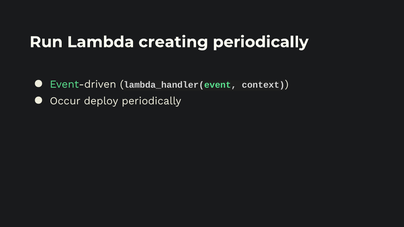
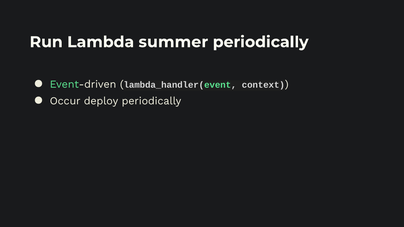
creating: creating -> summer
